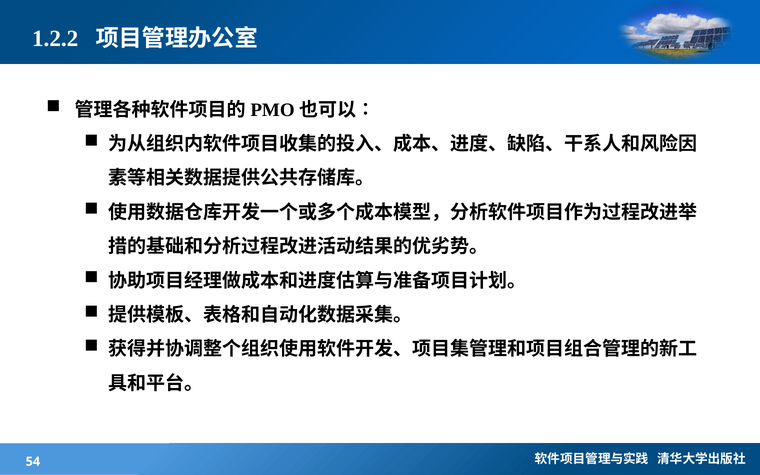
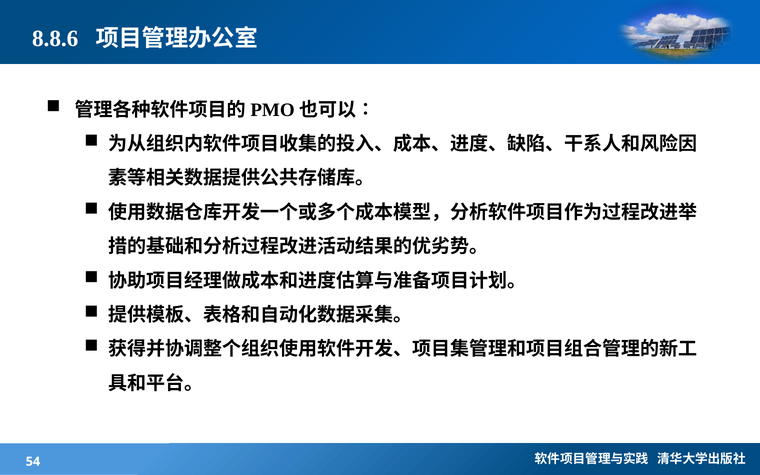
1.2.2: 1.2.2 -> 8.8.6
